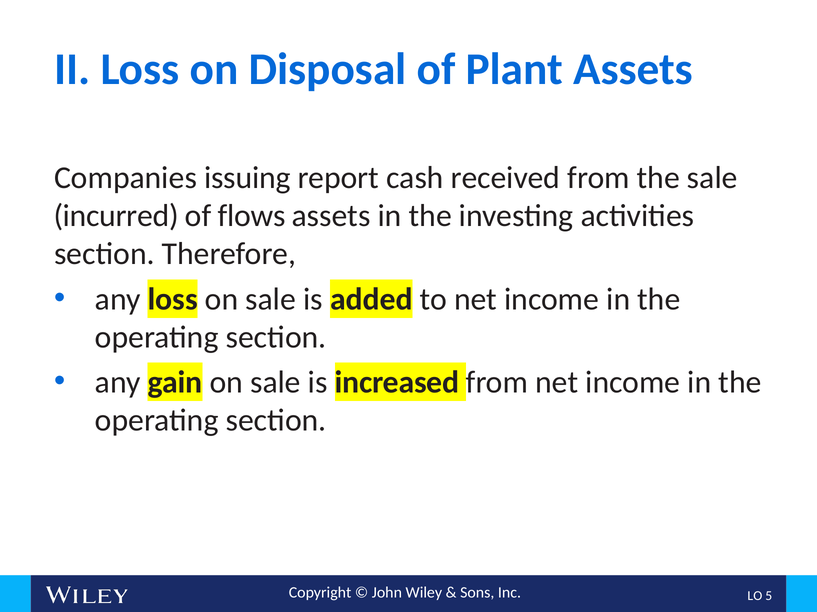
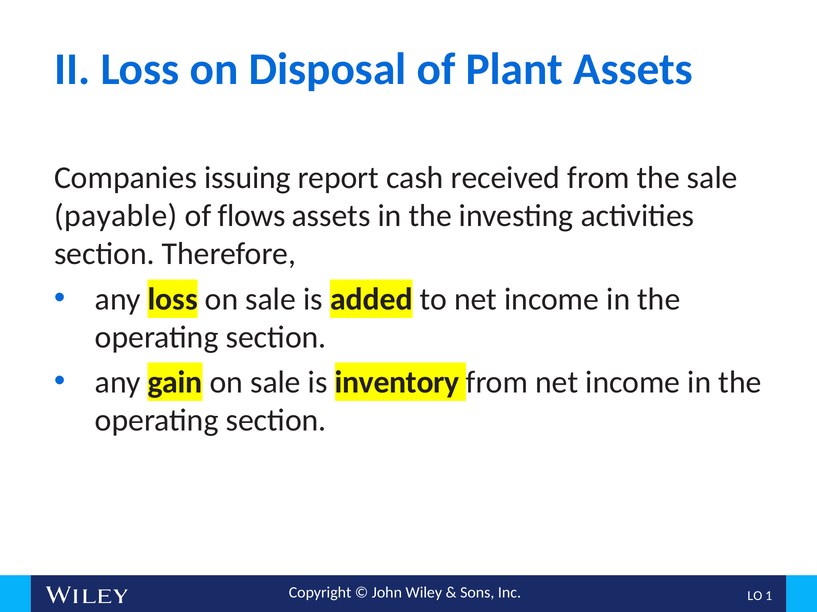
incurred: incurred -> payable
increased: increased -> inventory
5: 5 -> 1
